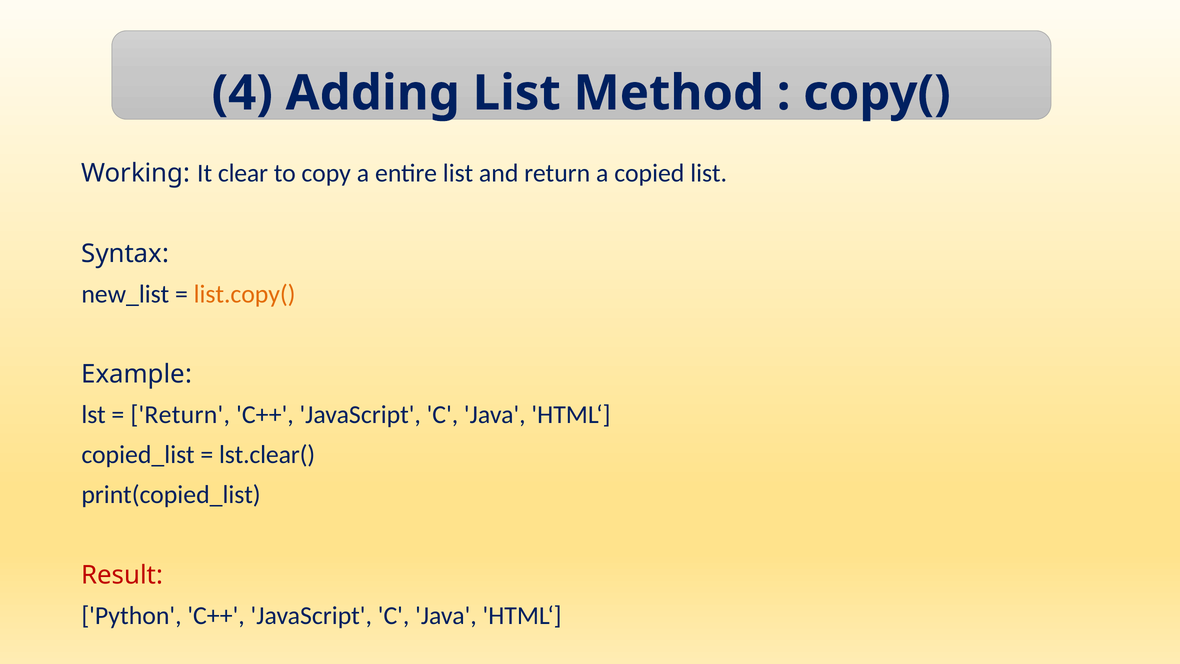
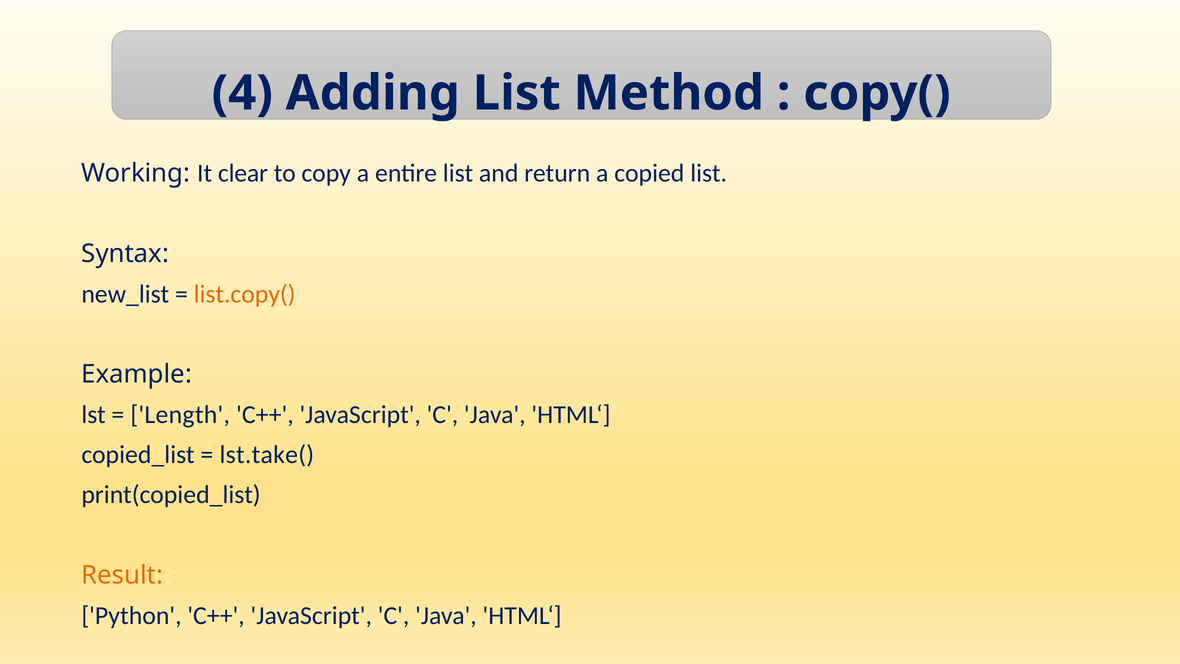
Return at (180, 414): Return -> Length
lst.clear(: lst.clear( -> lst.take(
Result colour: red -> orange
